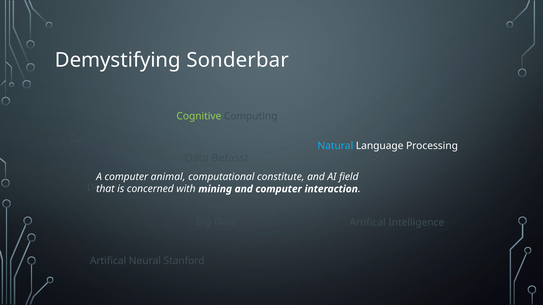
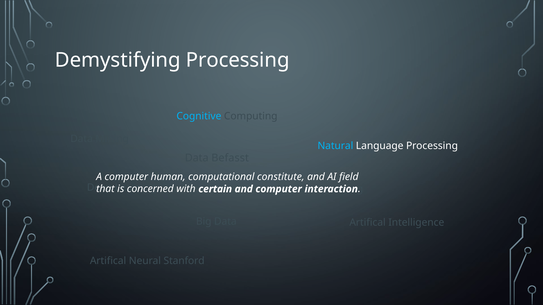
Demystifying Sonderbar: Sonderbar -> Processing
Cognitive colour: light green -> light blue
animal: animal -> human
with mining: mining -> certain
